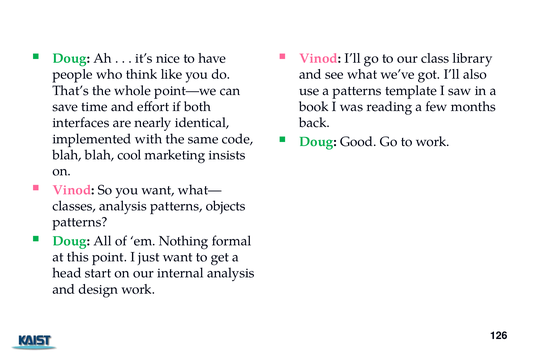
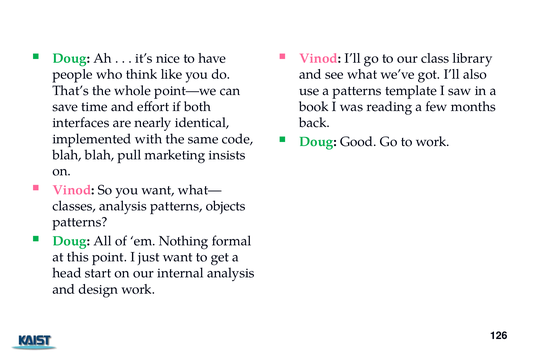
cool: cool -> pull
